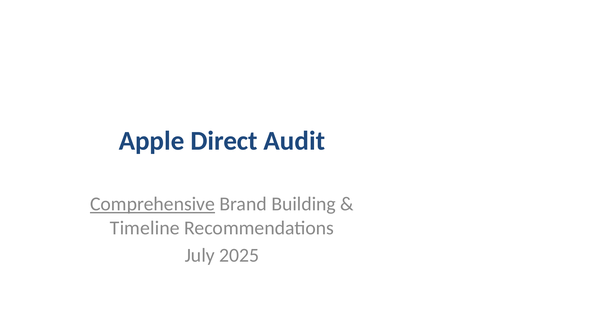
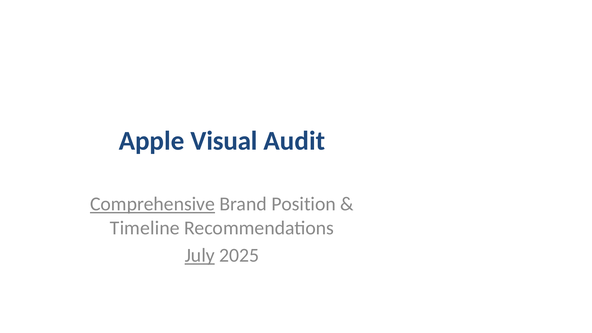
Direct: Direct -> Visual
Building: Building -> Position
July underline: none -> present
